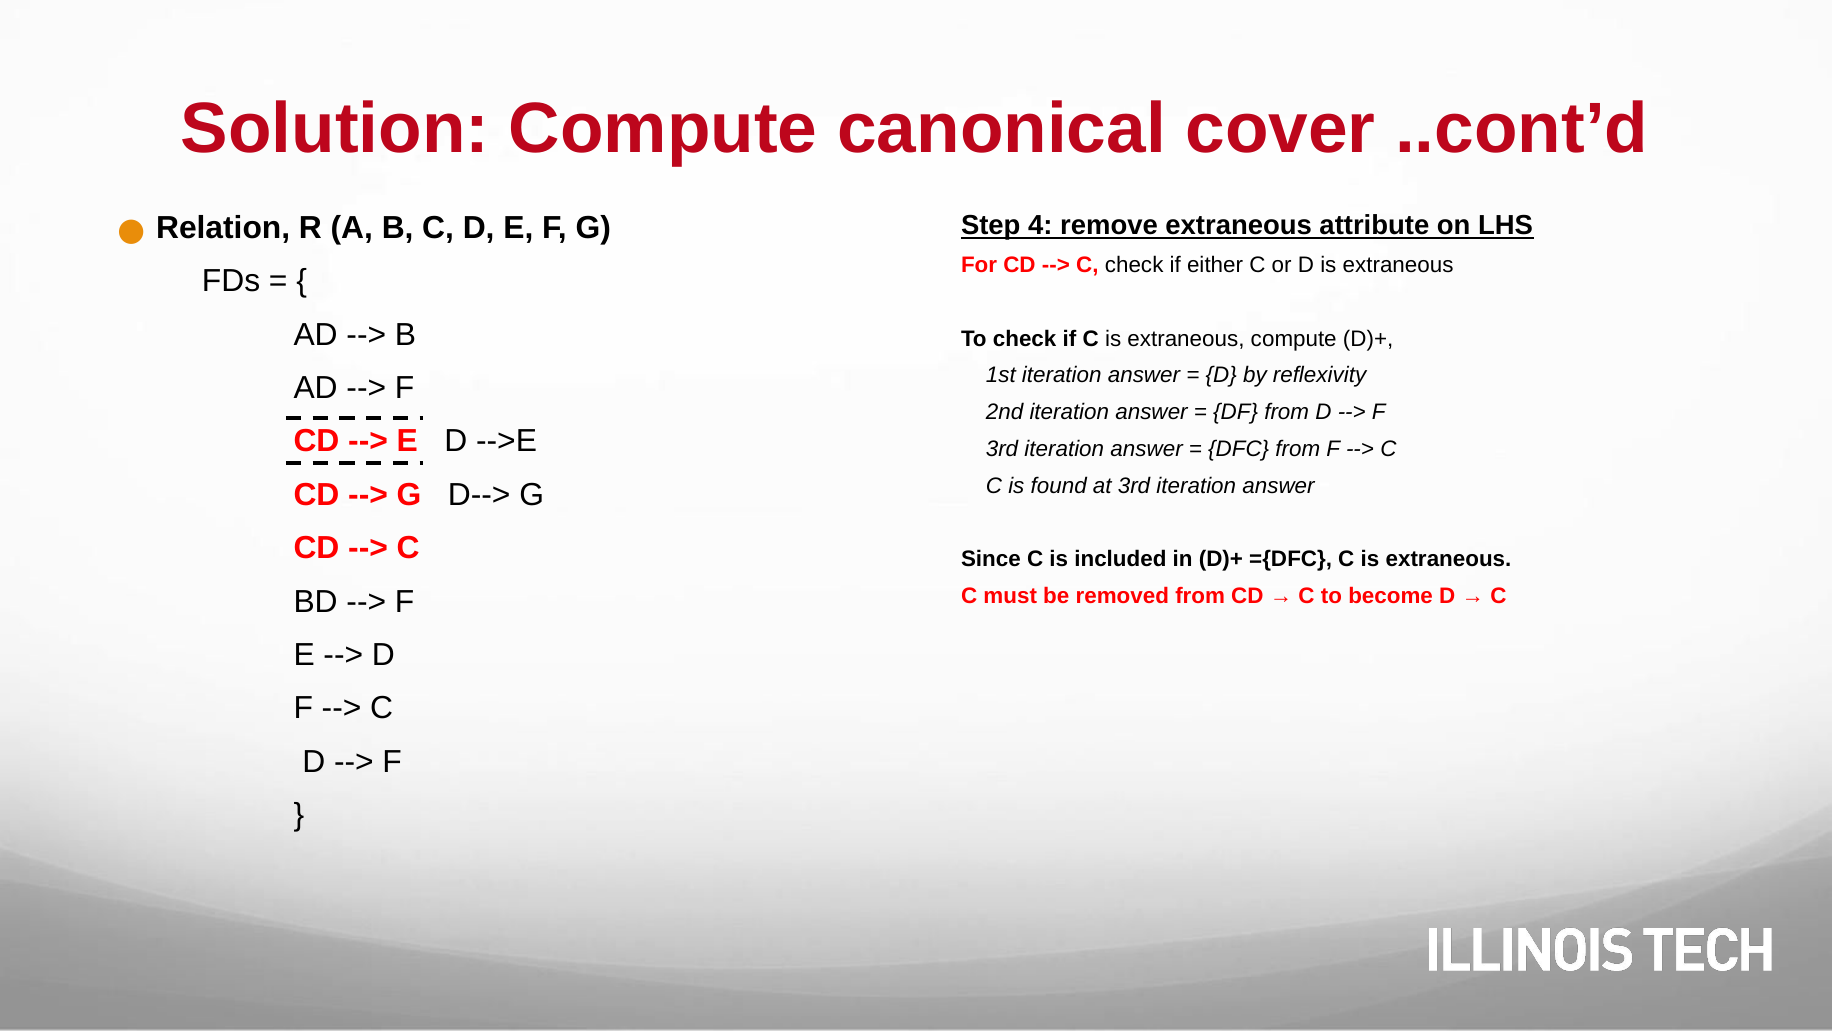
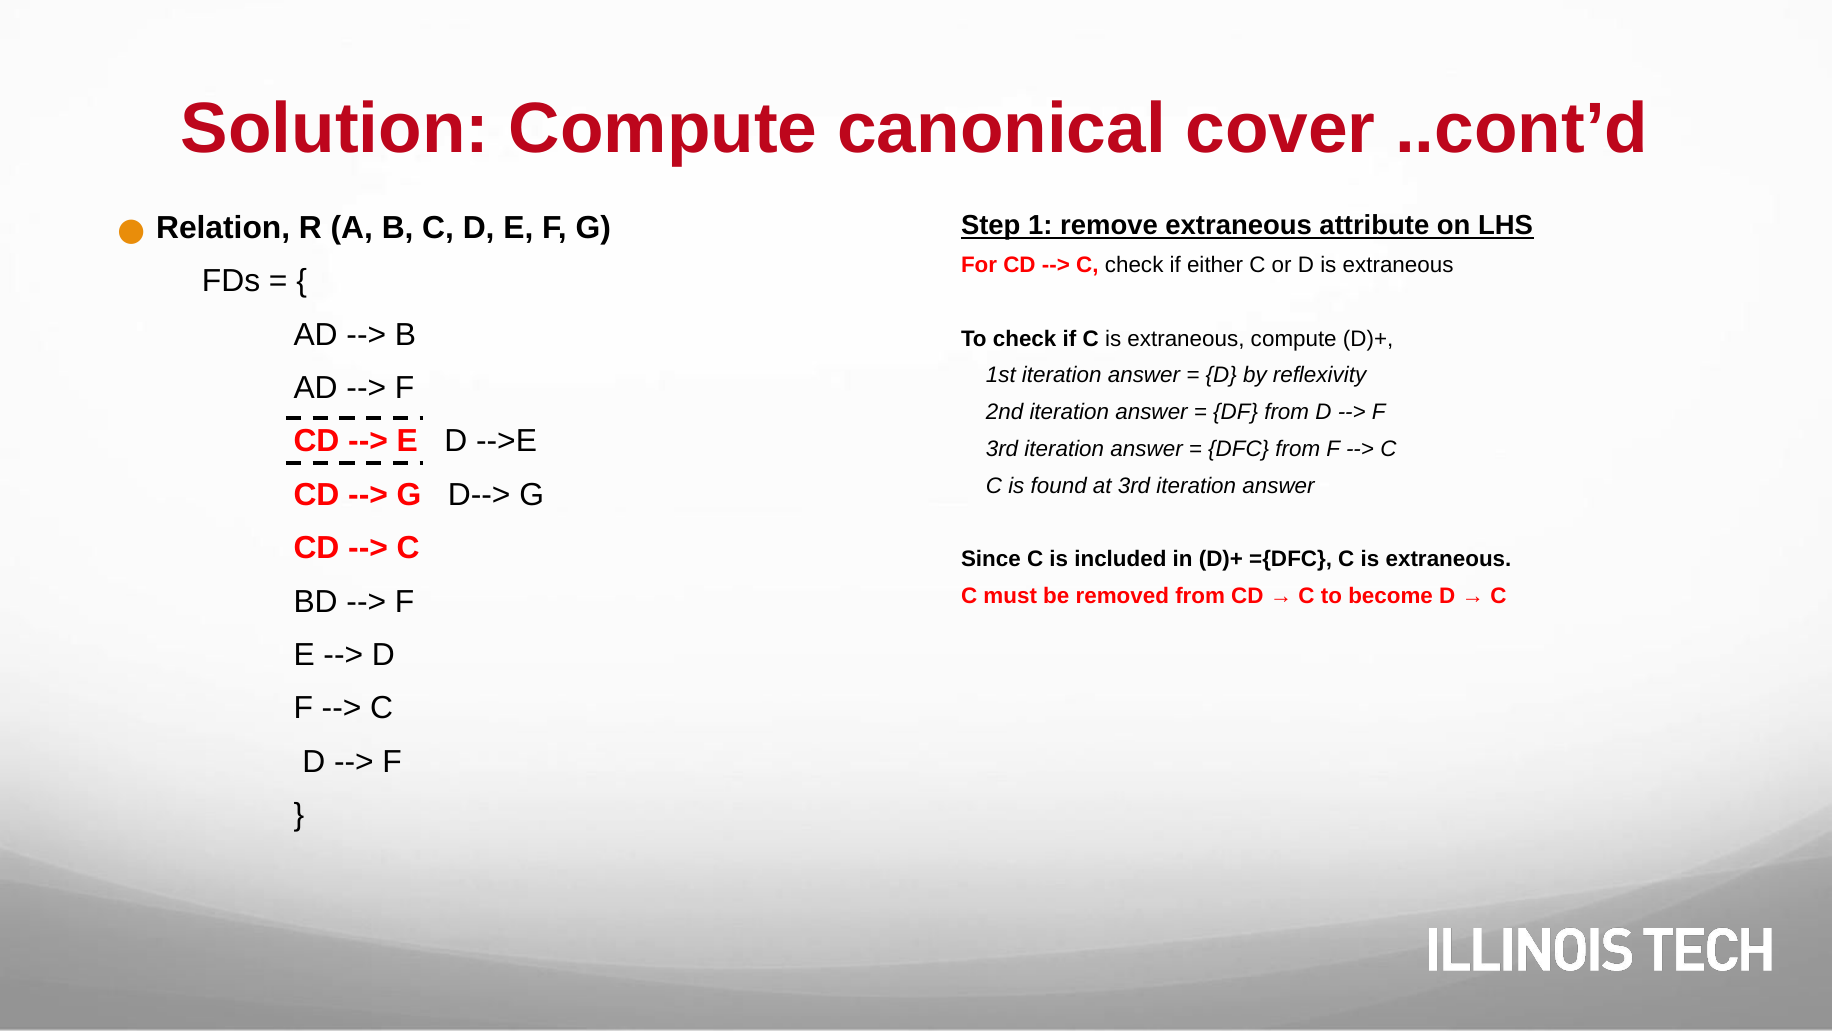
4: 4 -> 1
